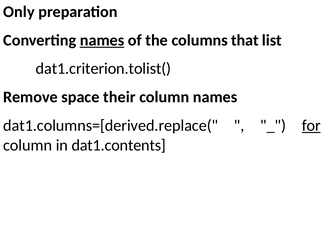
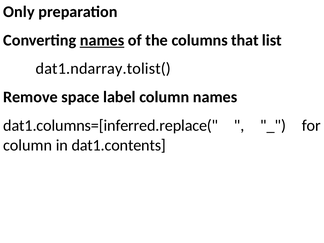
dat1.criterion.tolist(: dat1.criterion.tolist( -> dat1.ndarray.tolist(
their: their -> label
dat1.columns=[derived.replace(: dat1.columns=[derived.replace( -> dat1.columns=[inferred.replace(
for underline: present -> none
